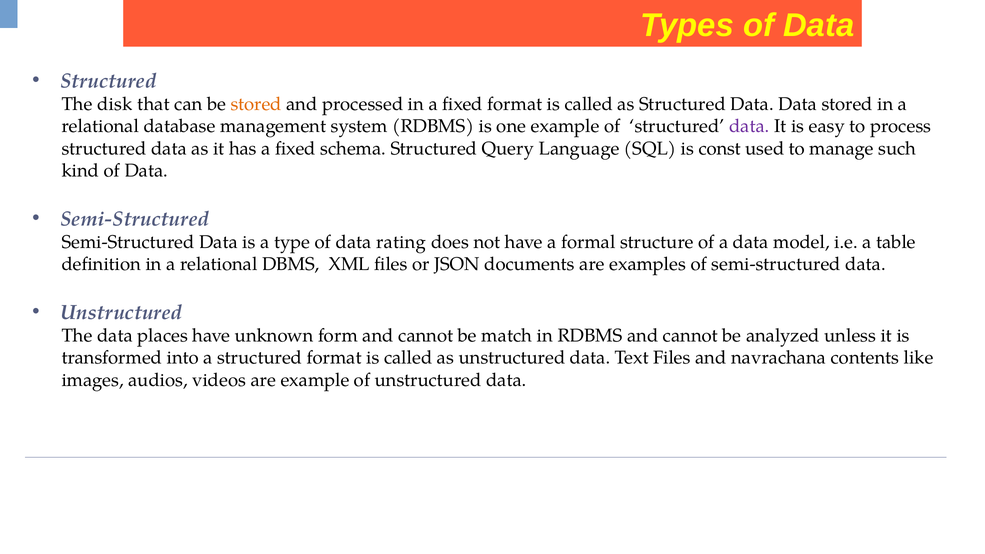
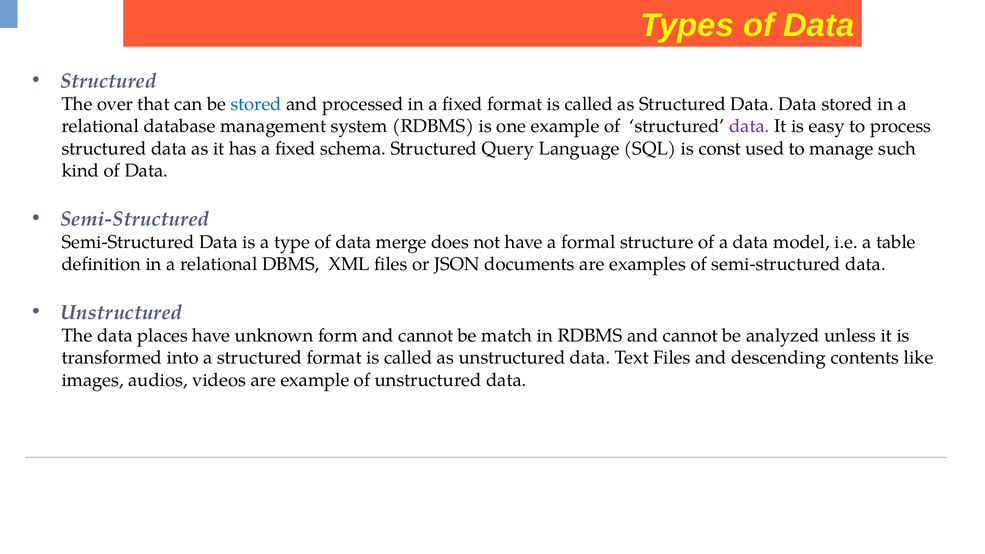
disk: disk -> over
stored at (256, 104) colour: orange -> blue
rating: rating -> merge
navrachana: navrachana -> descending
